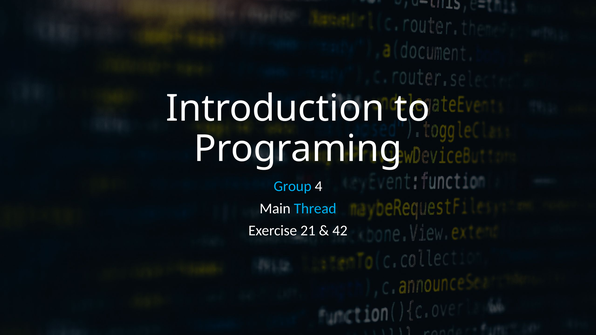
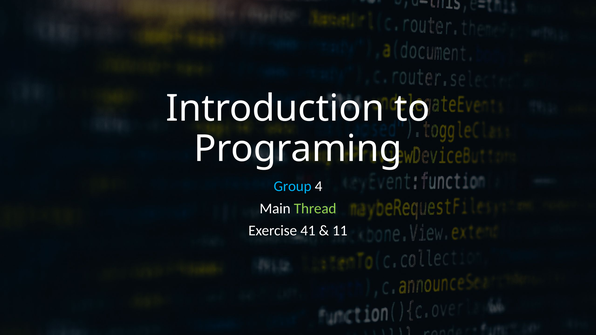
Thread colour: light blue -> light green
21: 21 -> 41
42: 42 -> 11
